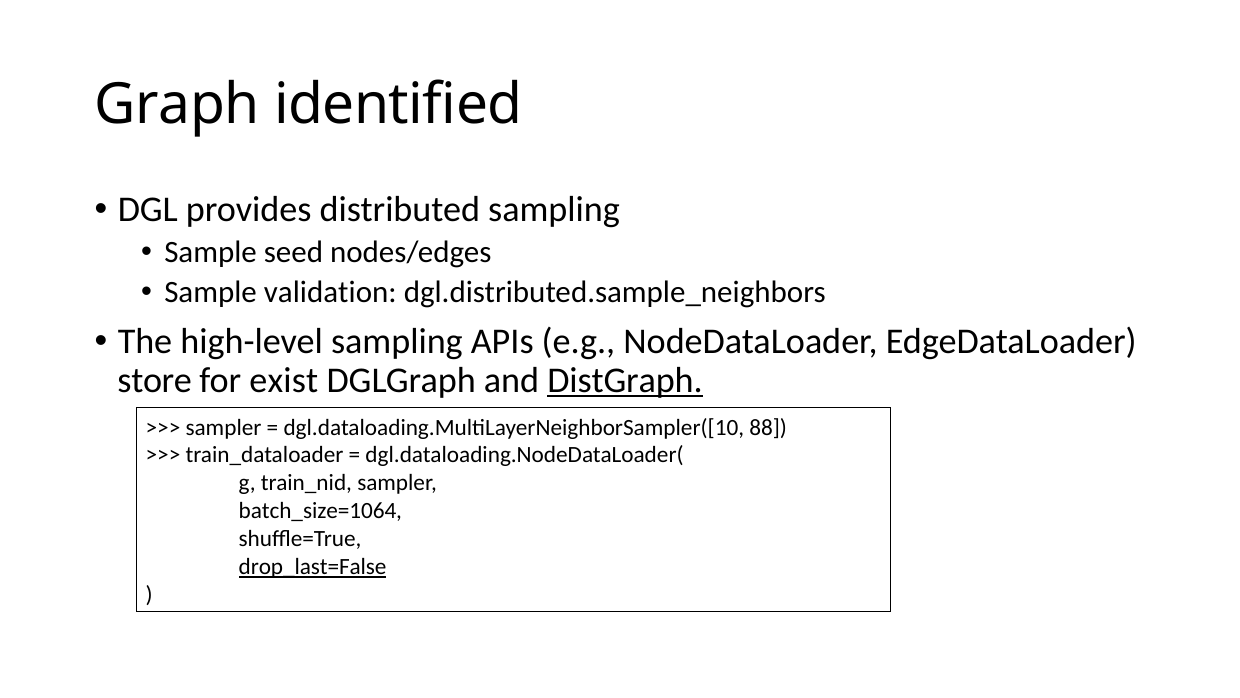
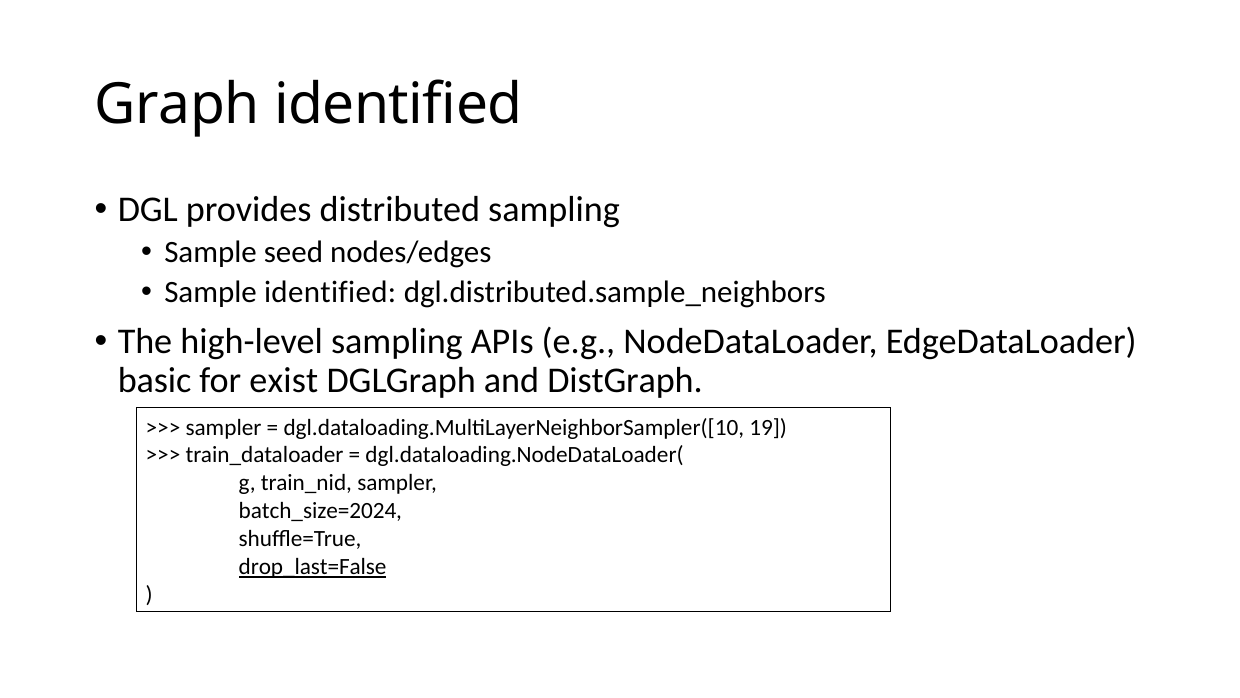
Sample validation: validation -> identified
store: store -> basic
DistGraph underline: present -> none
88: 88 -> 19
batch_size=1064: batch_size=1064 -> batch_size=2024
